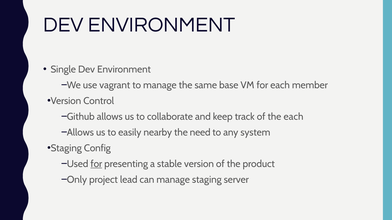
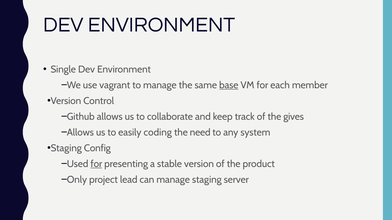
base underline: none -> present
the each: each -> gives
nearby: nearby -> coding
